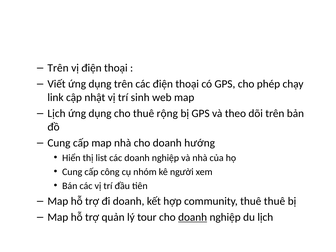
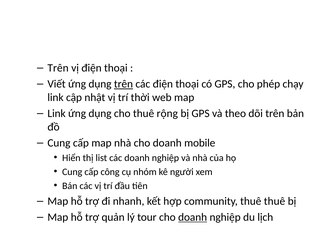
trên at (123, 84) underline: none -> present
sinh: sinh -> thời
Lịch at (56, 114): Lịch -> Link
hướng: hướng -> mobile
đi doanh: doanh -> nhanh
